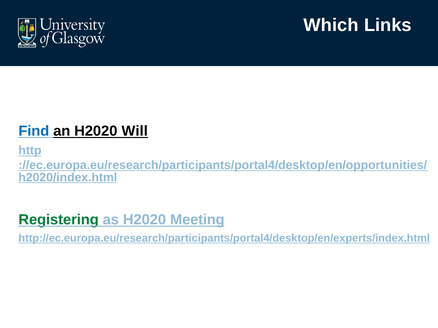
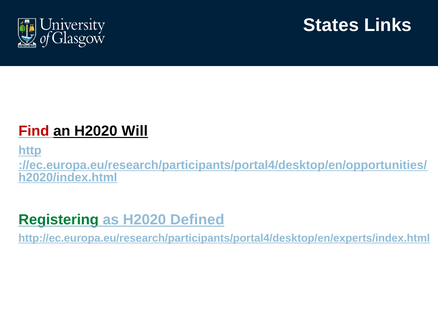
Which: Which -> States
Find colour: blue -> red
Meeting: Meeting -> Defined
